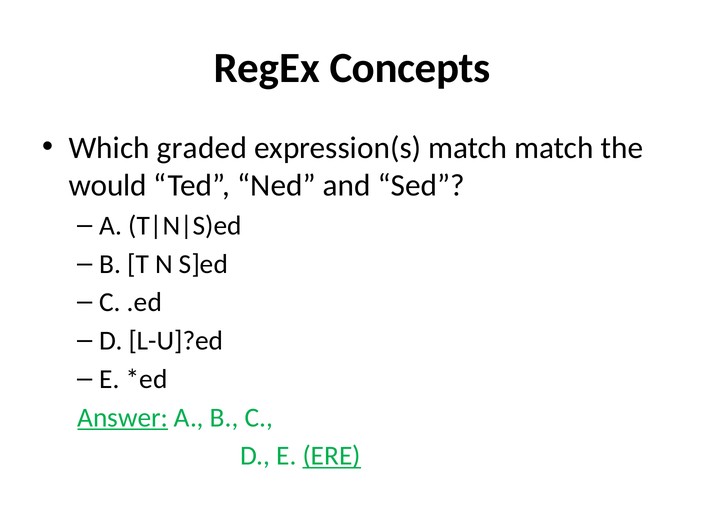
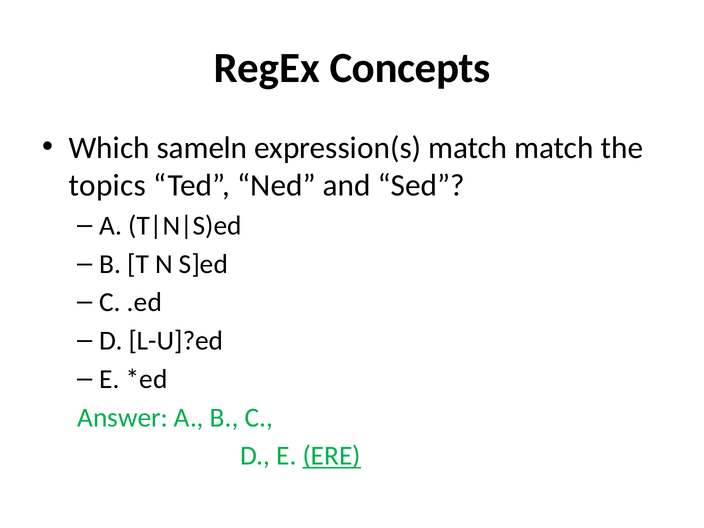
graded: graded -> sameln
would: would -> topics
Answer underline: present -> none
